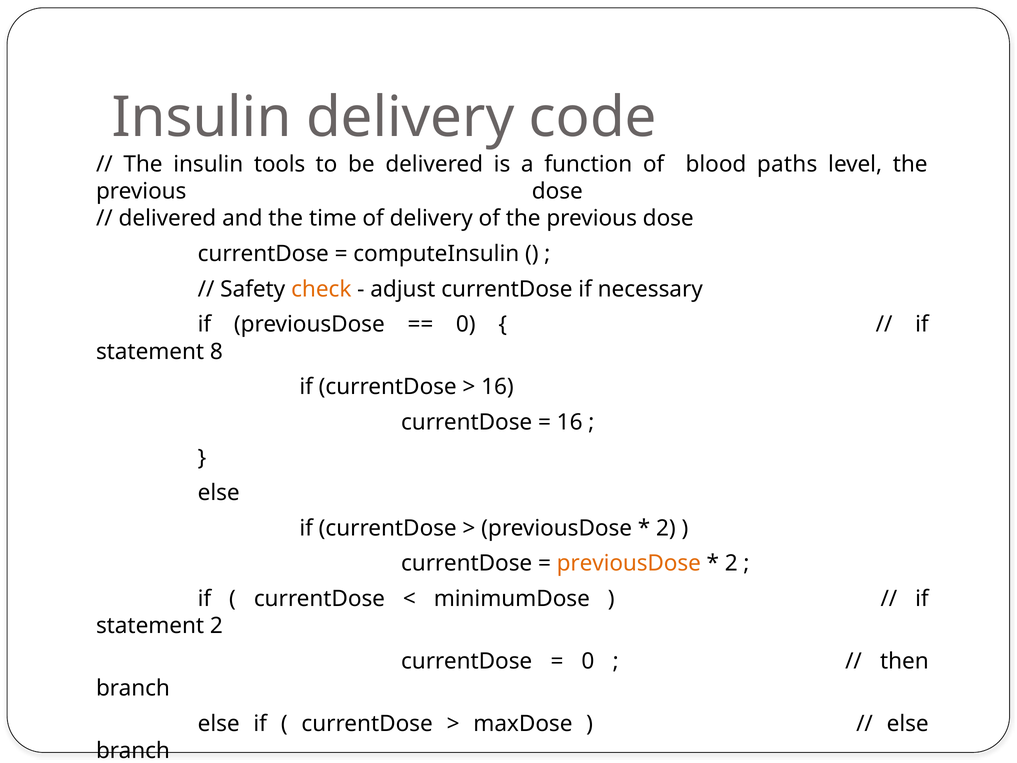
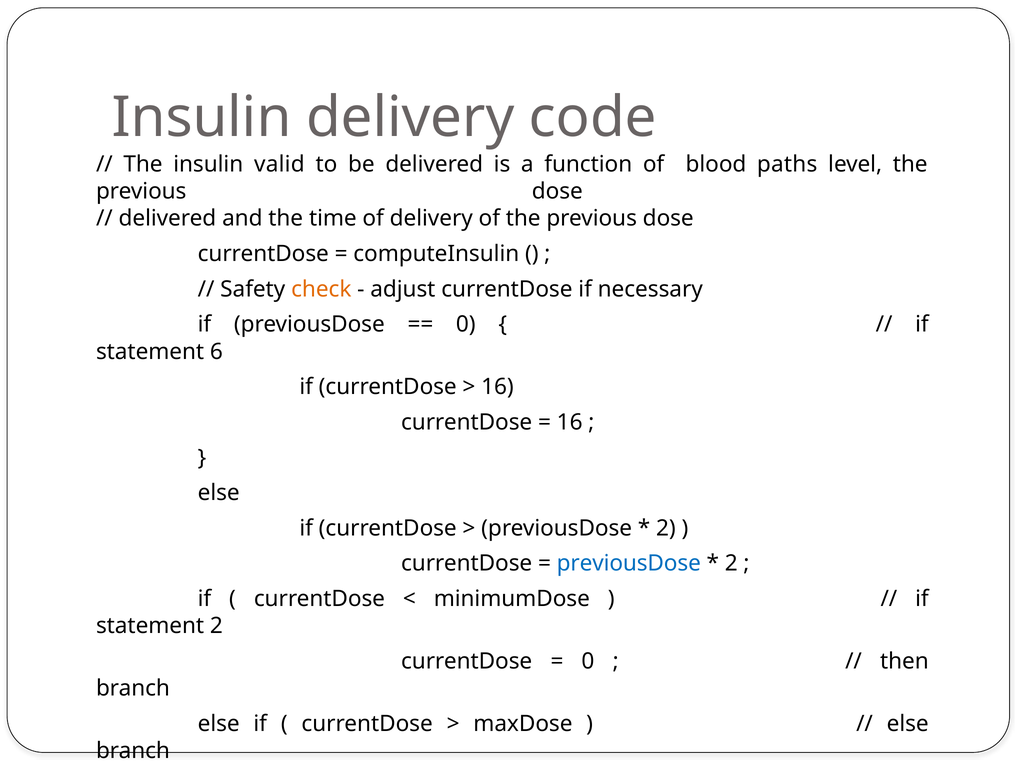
tools: tools -> valid
8: 8 -> 6
previousDose at (629, 563) colour: orange -> blue
